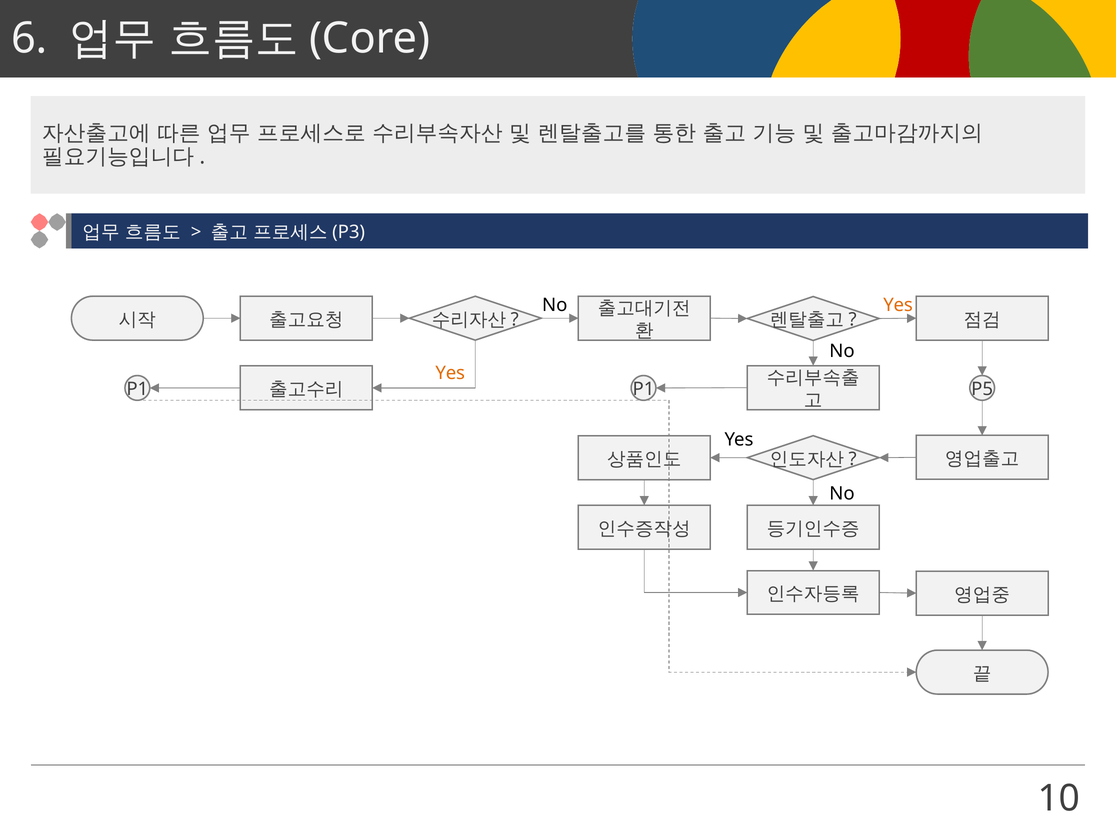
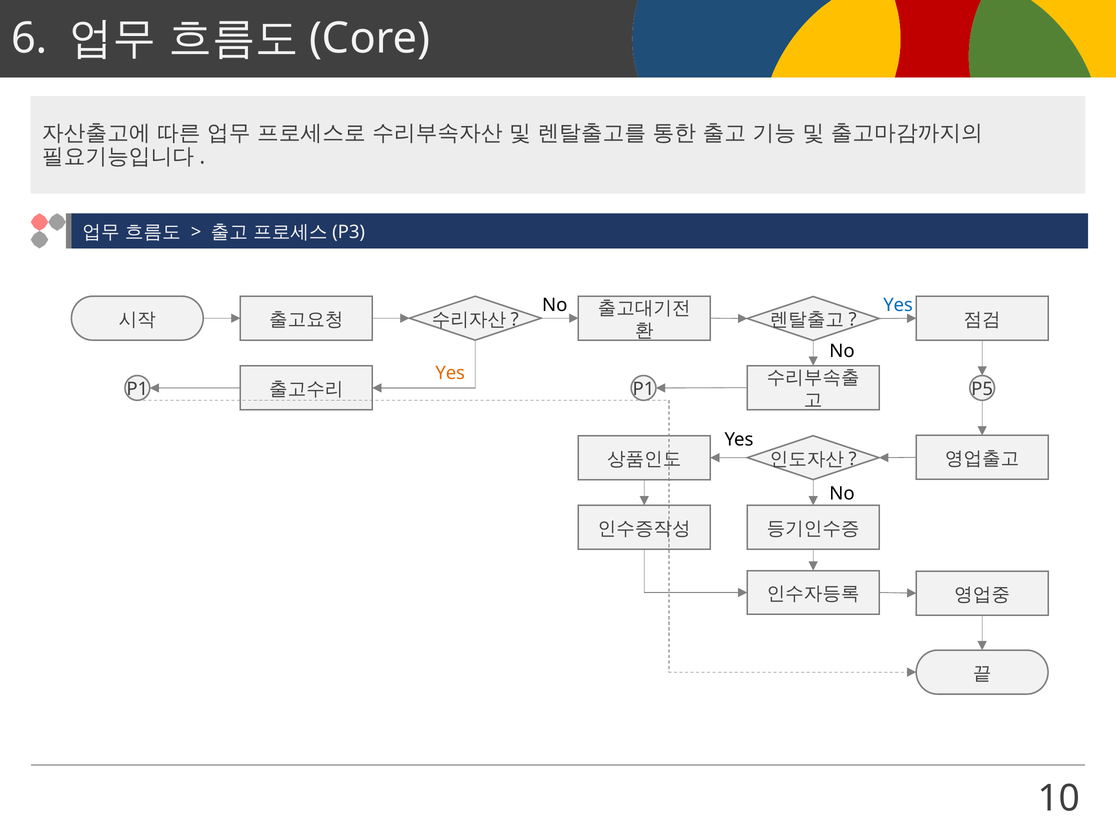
Yes at (898, 305) colour: orange -> blue
